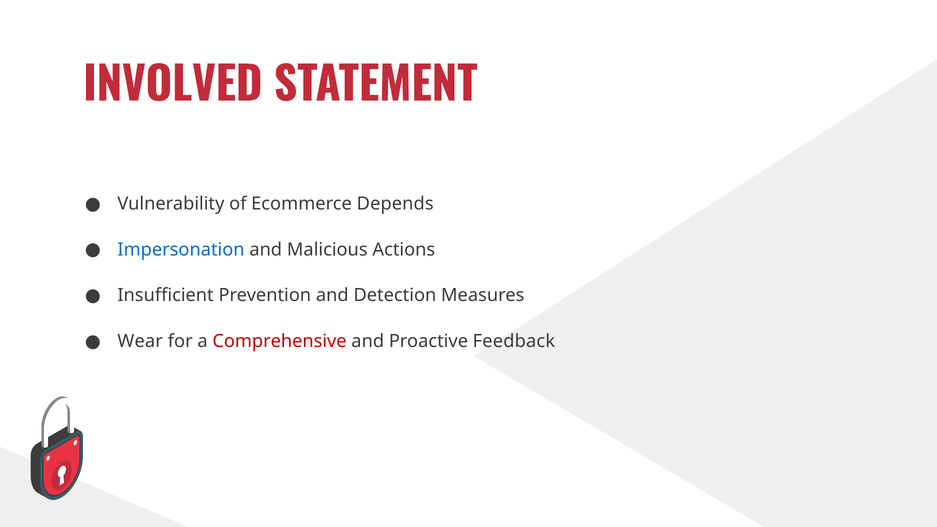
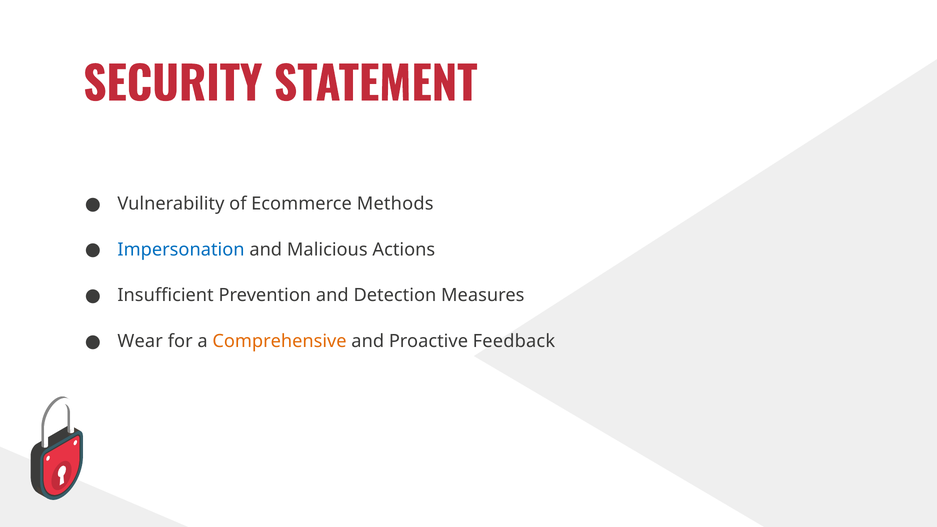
INVOLVED: INVOLVED -> SECURITY
Depends: Depends -> Methods
Comprehensive colour: red -> orange
